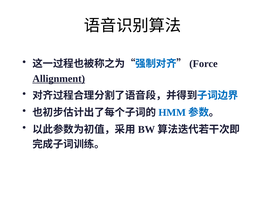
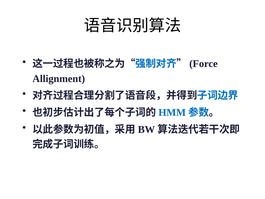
Allignment underline: present -> none
